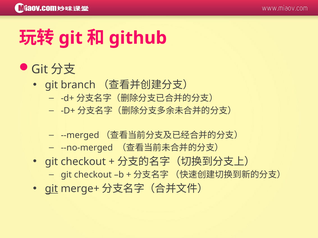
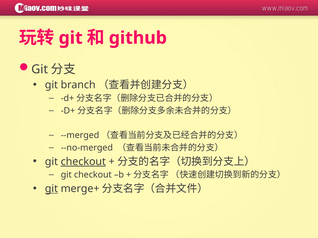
checkout at (83, 162) underline: none -> present
